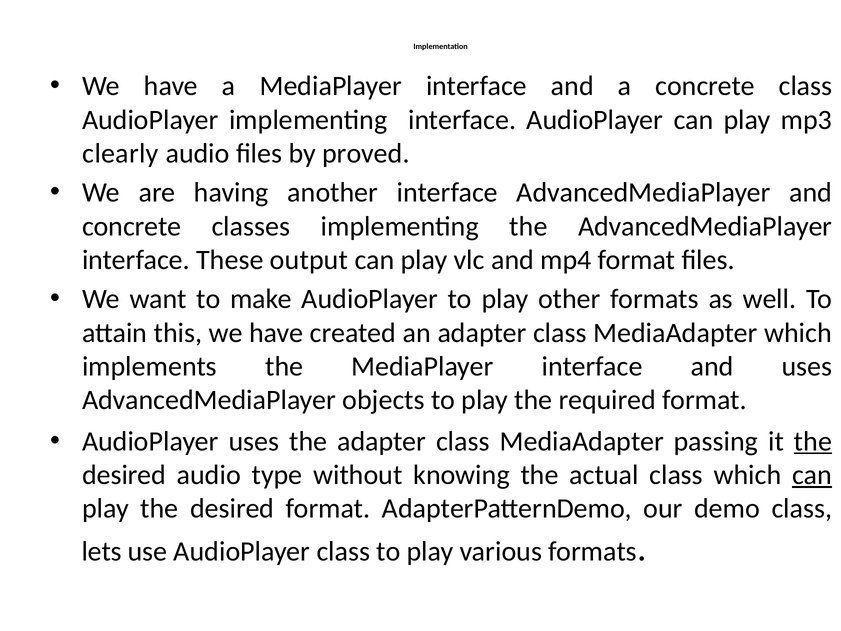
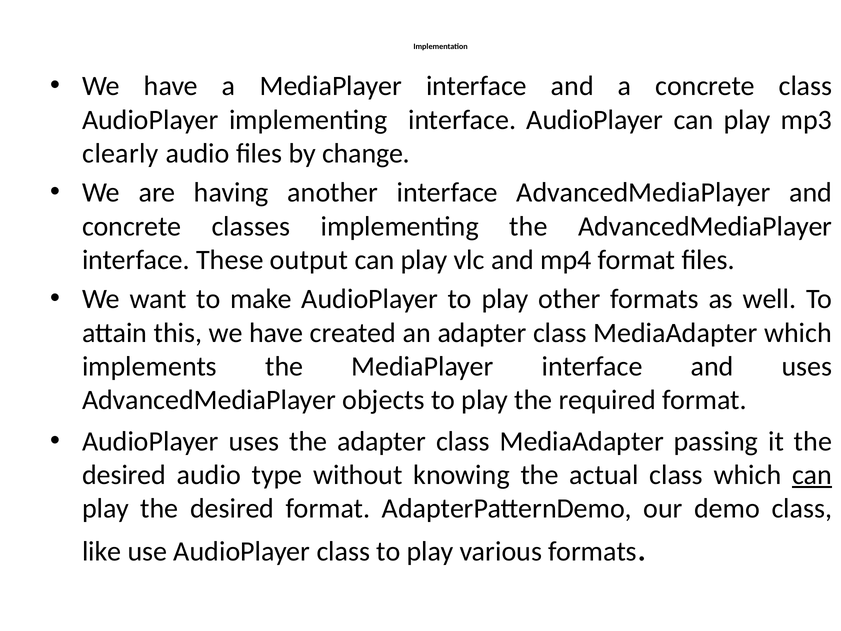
proved: proved -> change
the at (813, 441) underline: present -> none
lets: lets -> like
